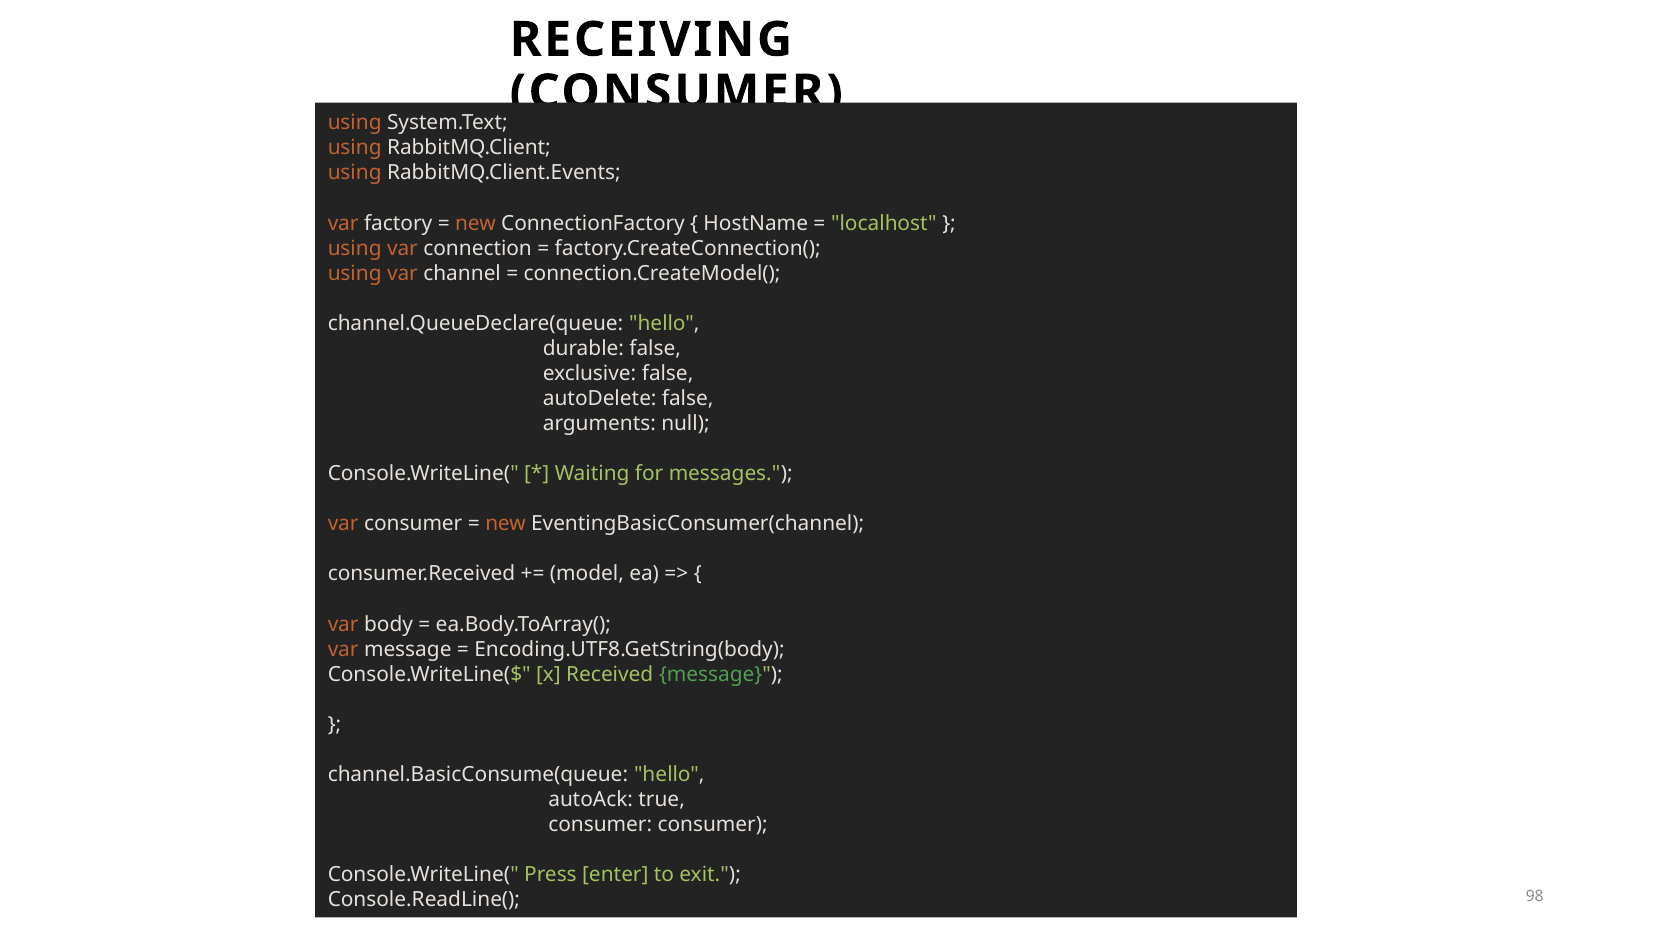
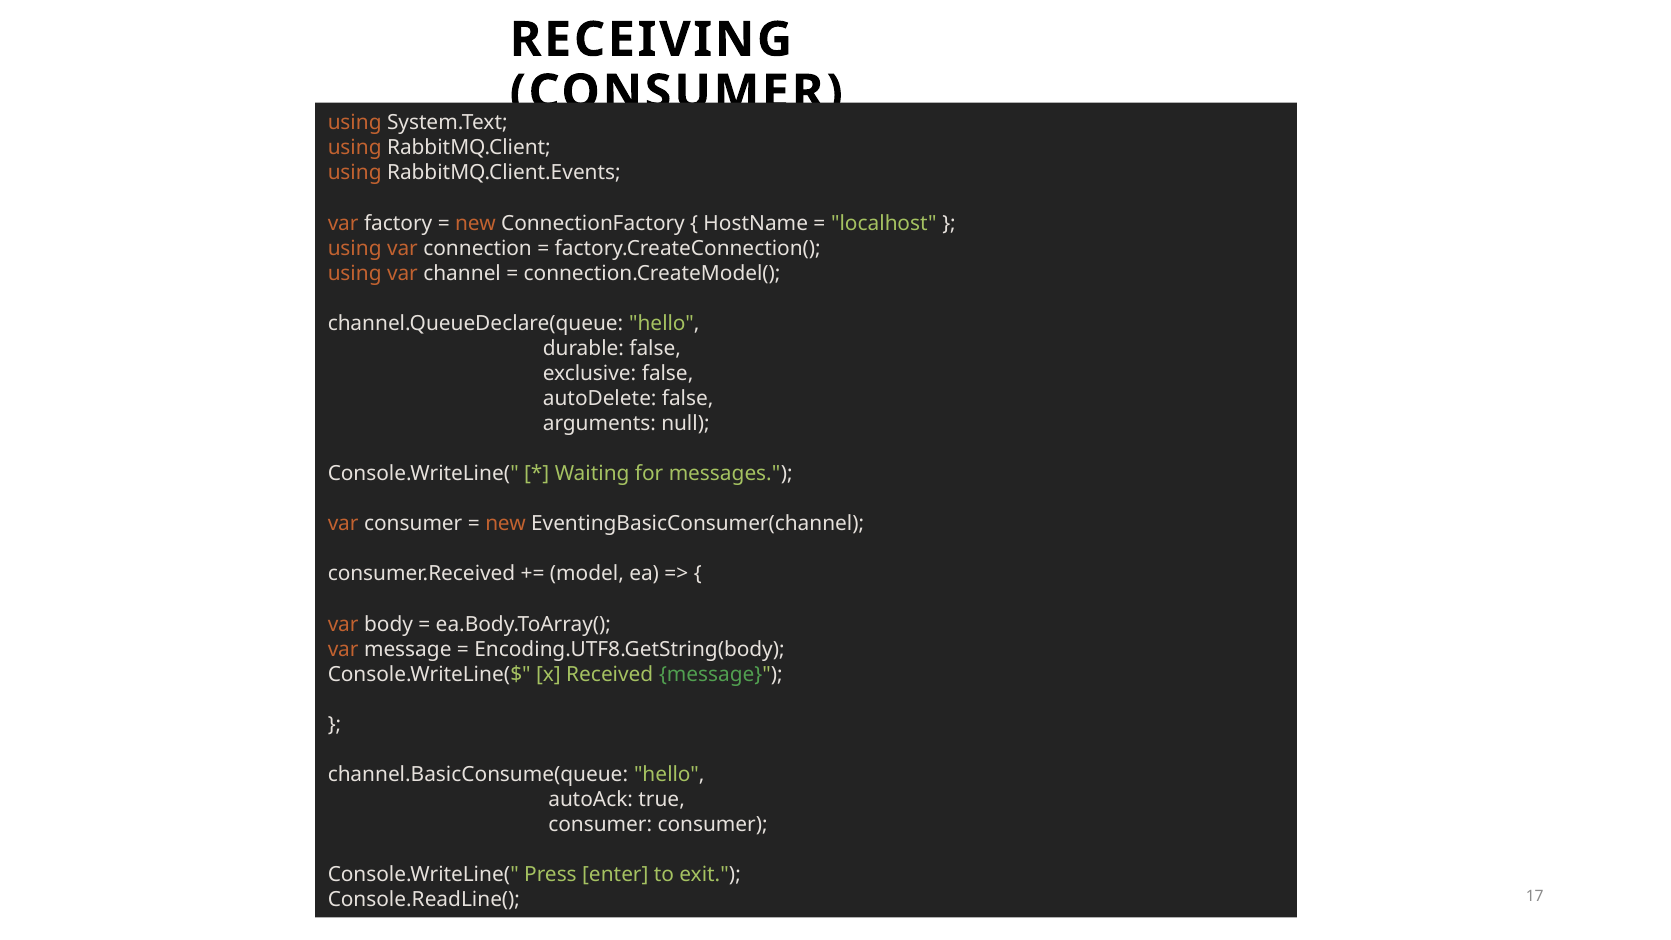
98: 98 -> 17
